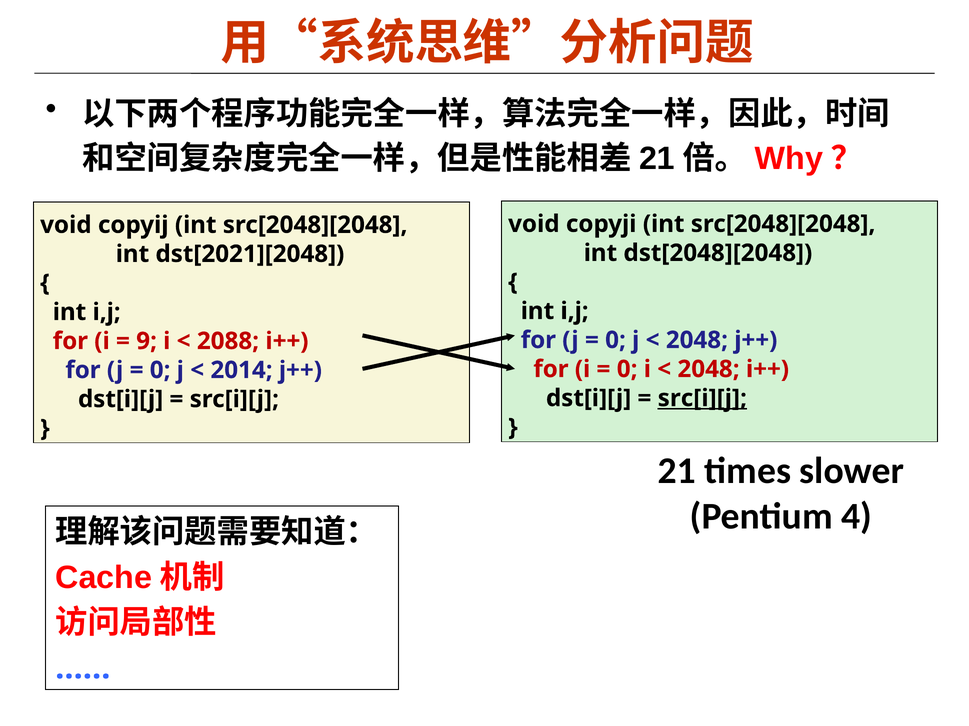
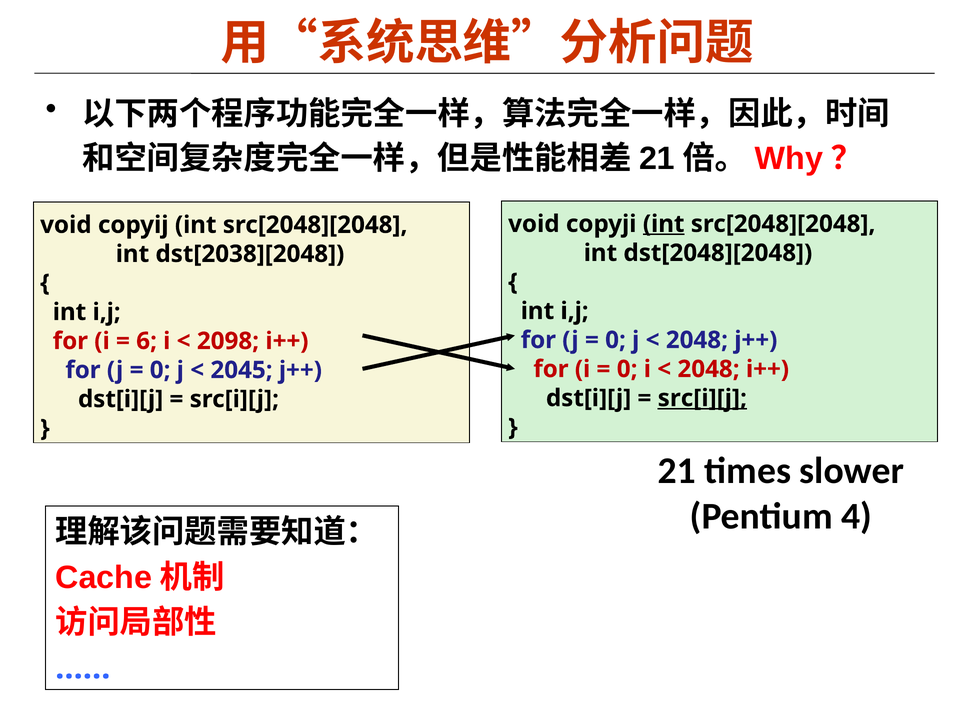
int at (664, 224) underline: none -> present
dst[2021][2048: dst[2021][2048 -> dst[2038][2048
9: 9 -> 6
2088: 2088 -> 2098
2014: 2014 -> 2045
